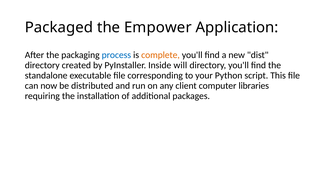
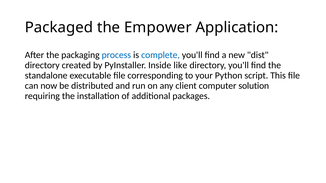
complete colour: orange -> blue
will: will -> like
libraries: libraries -> solution
